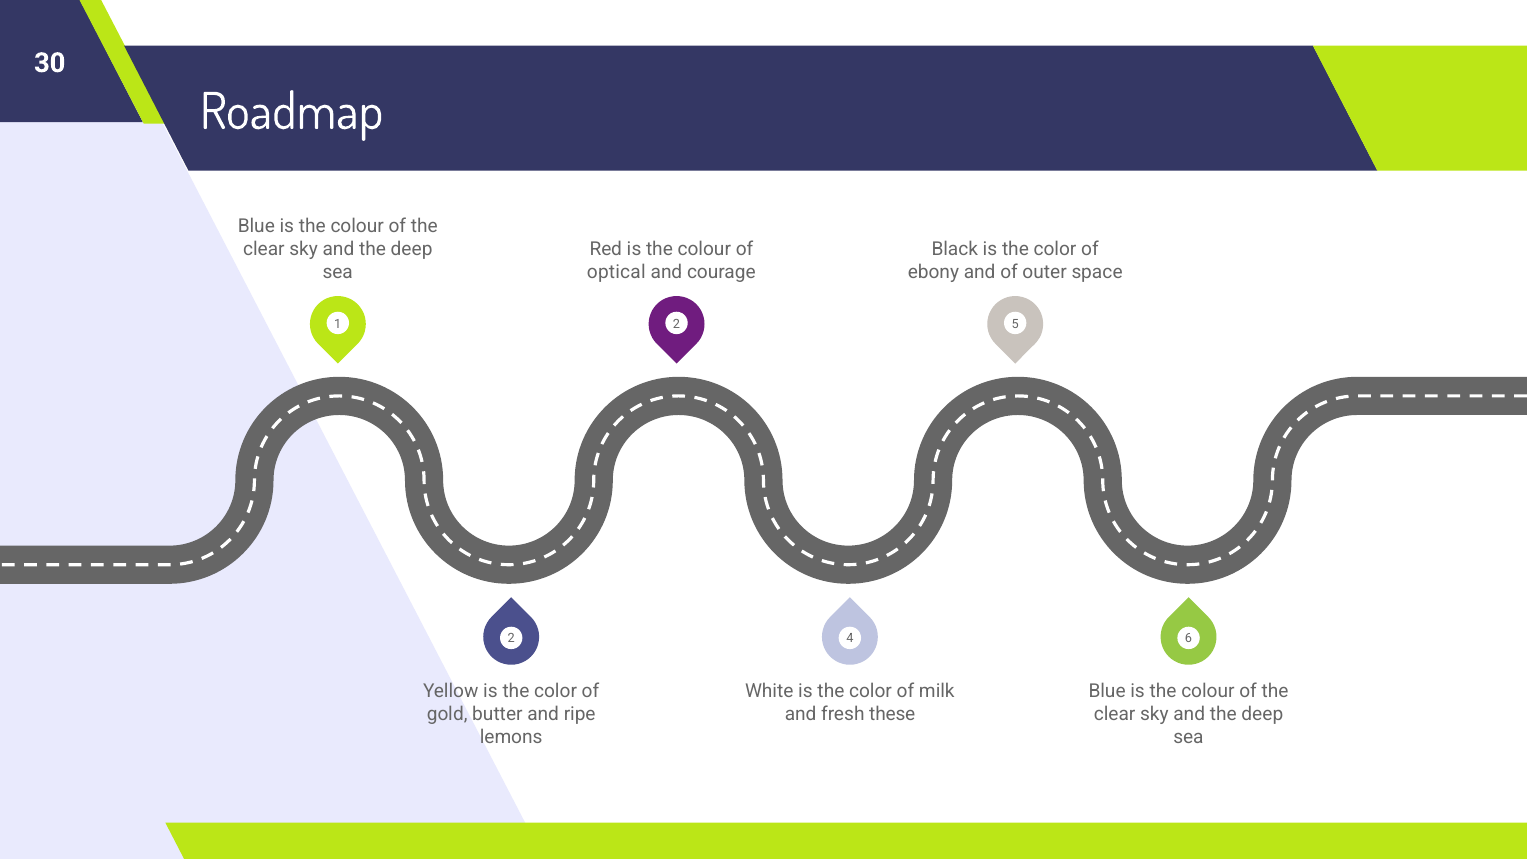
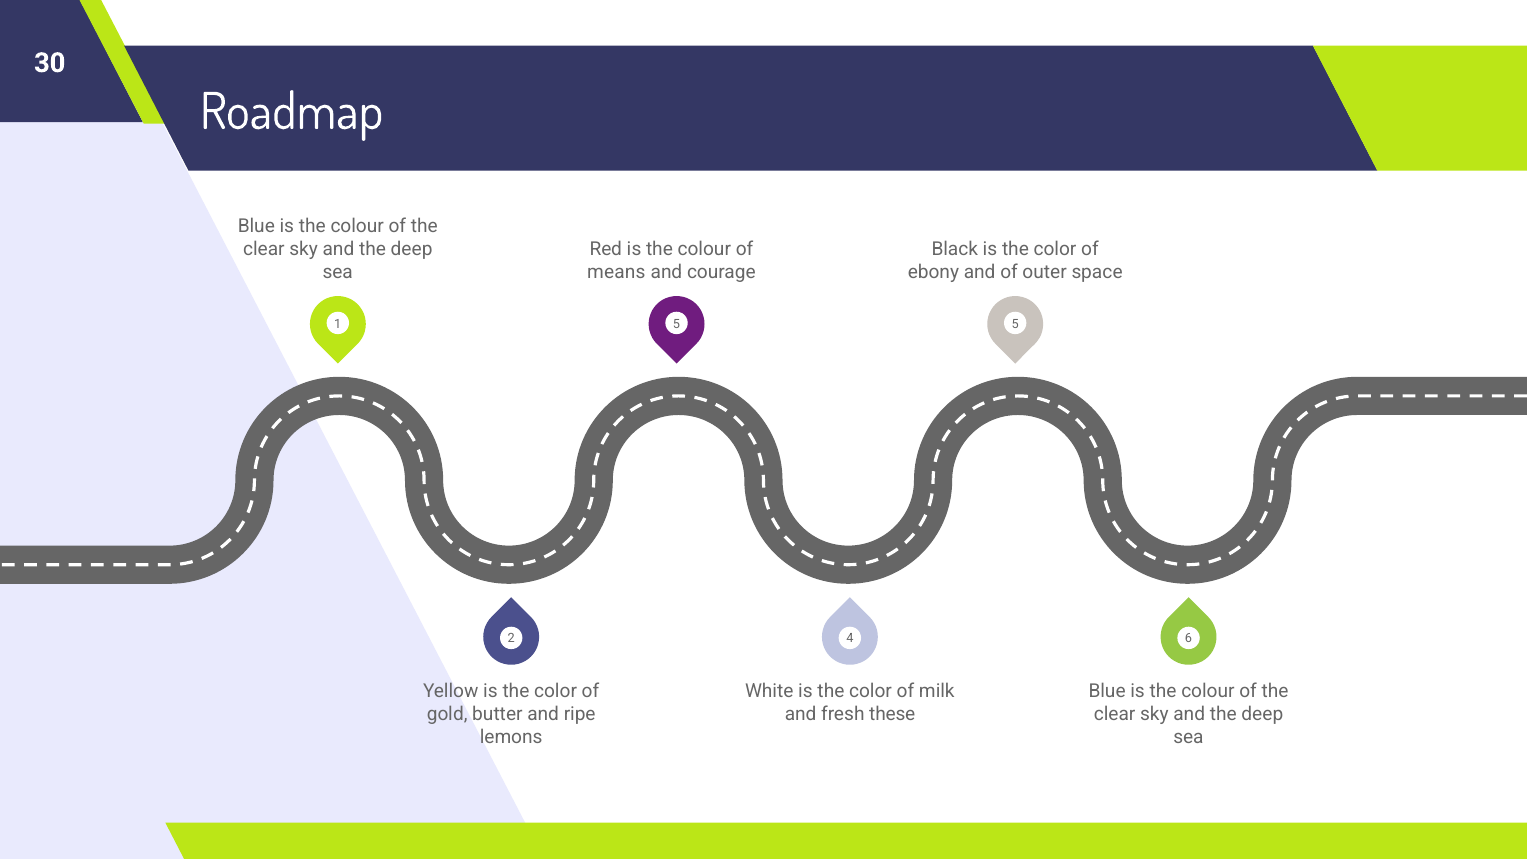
optical: optical -> means
1 2: 2 -> 5
